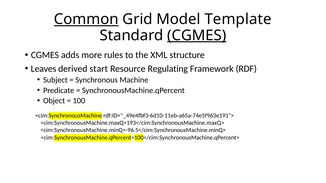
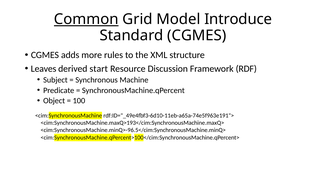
Template: Template -> Introduce
CGMES at (197, 35) underline: present -> none
Regulating: Regulating -> Discussion
